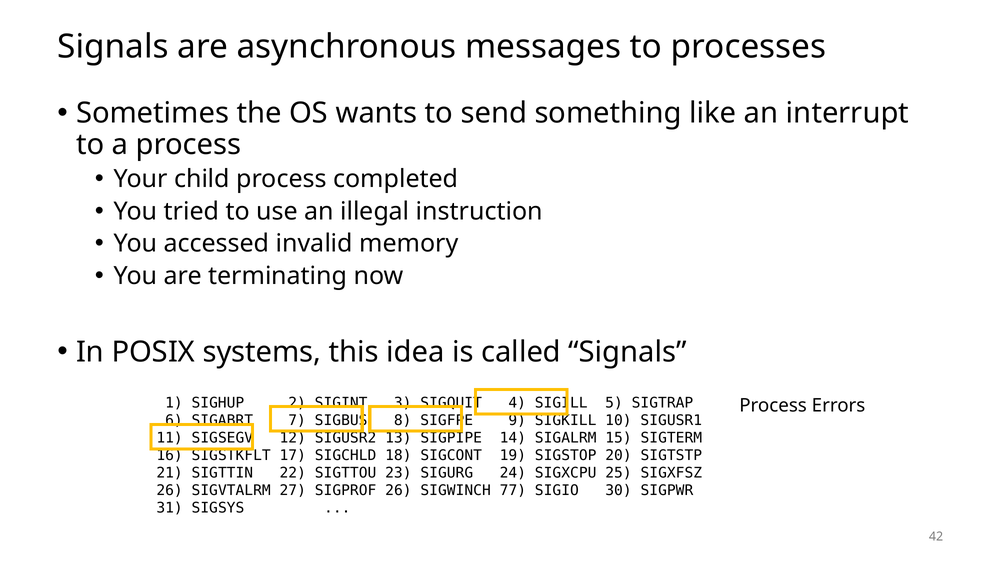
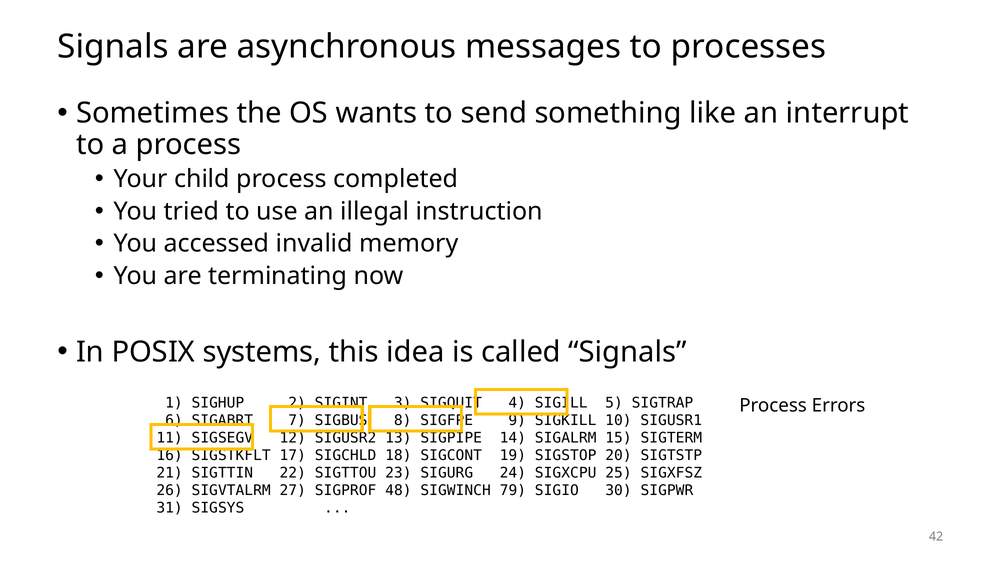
SIGPROF 26: 26 -> 48
77: 77 -> 79
